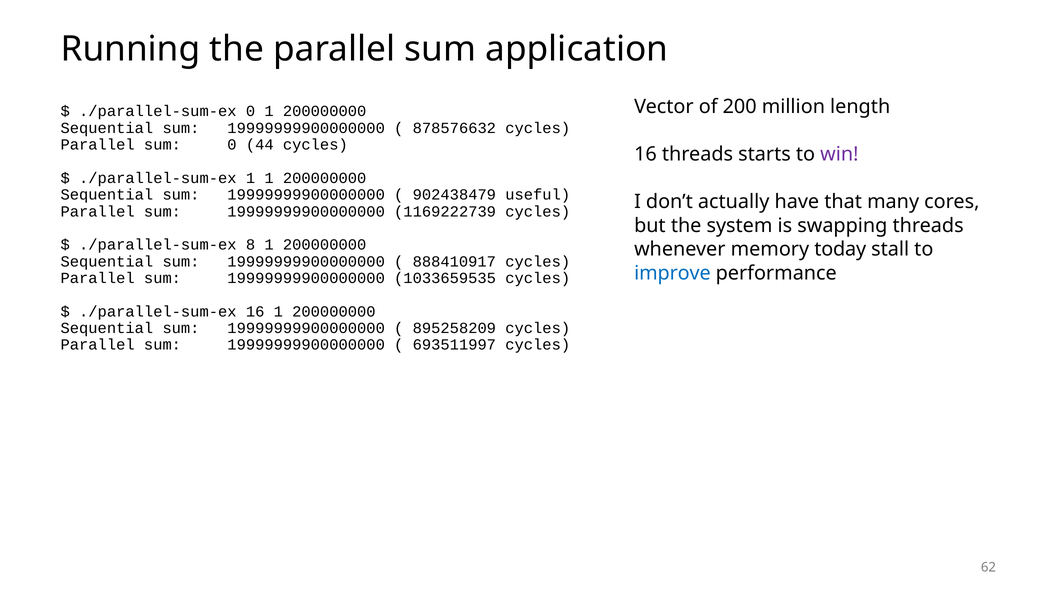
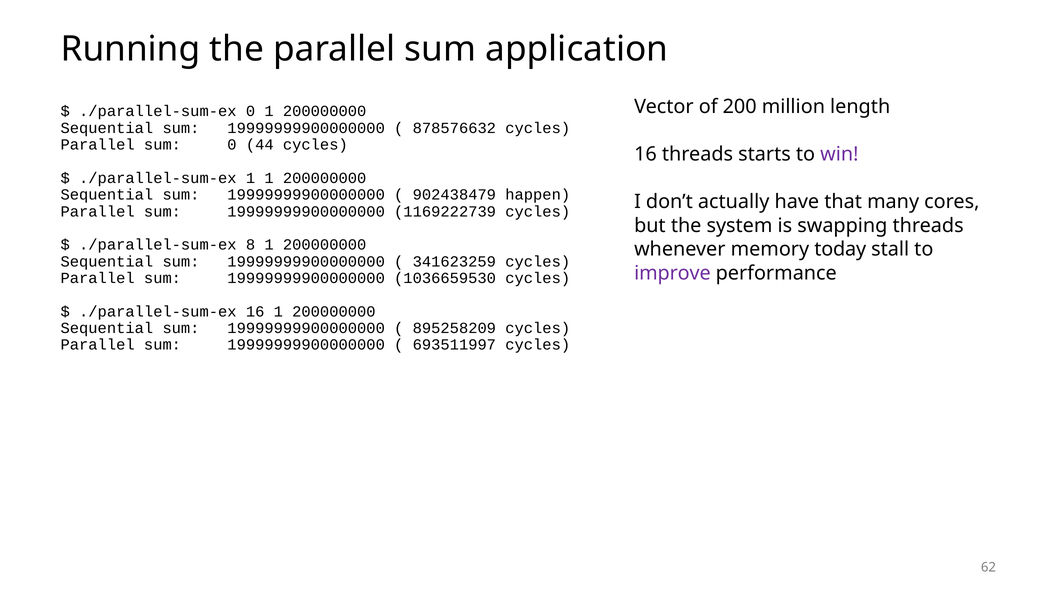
useful: useful -> happen
888410917: 888410917 -> 341623259
improve colour: blue -> purple
1033659535: 1033659535 -> 1036659530
